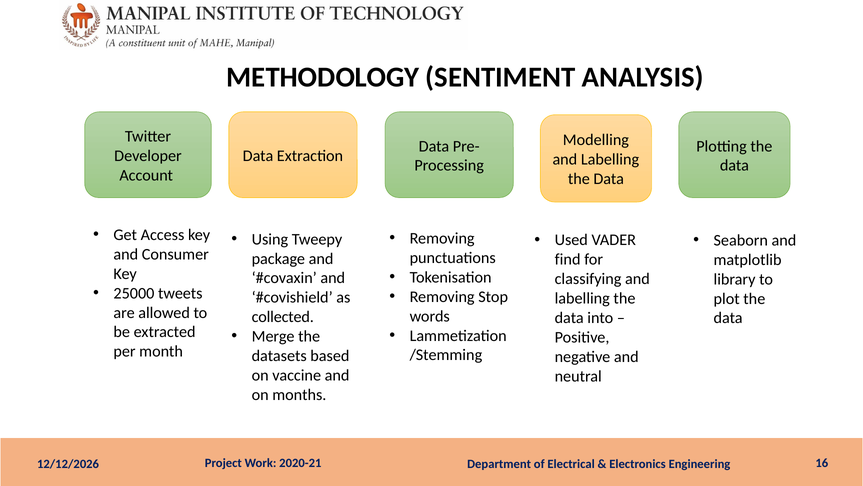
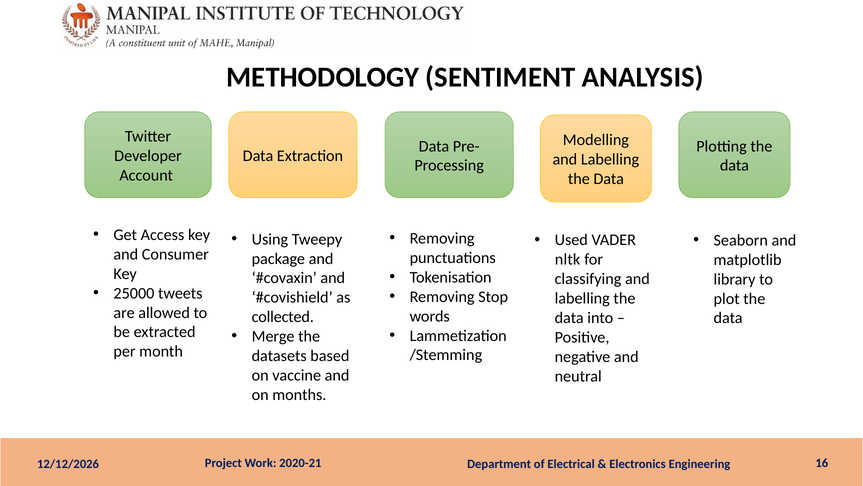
find: find -> nltk
